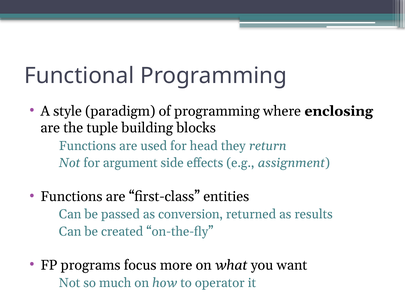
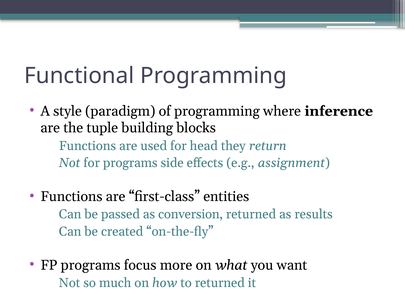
enclosing: enclosing -> inference
for argument: argument -> programs
to operator: operator -> returned
